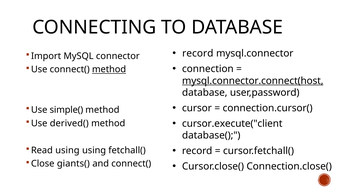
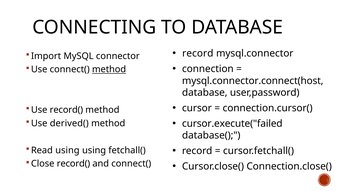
mysql.connector.connect(host underline: present -> none
Use simple(: simple( -> record(
cursor.execute("client: cursor.execute("client -> cursor.execute("failed
Close giants(: giants( -> record(
